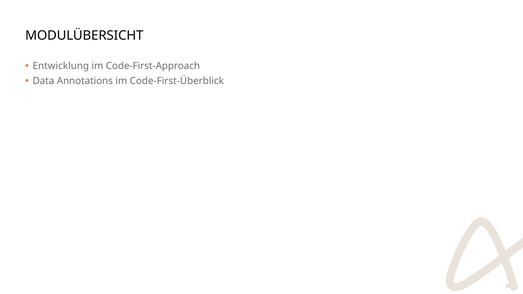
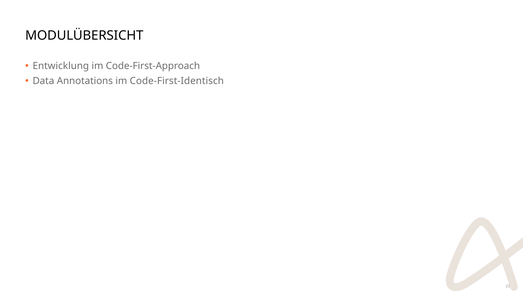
Code-First-Überblick: Code-First-Überblick -> Code-First-Identisch
